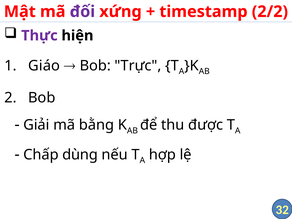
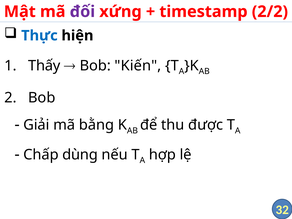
Thực colour: purple -> blue
Giáo: Giáo -> Thấy
Trực: Trực -> Kiến
